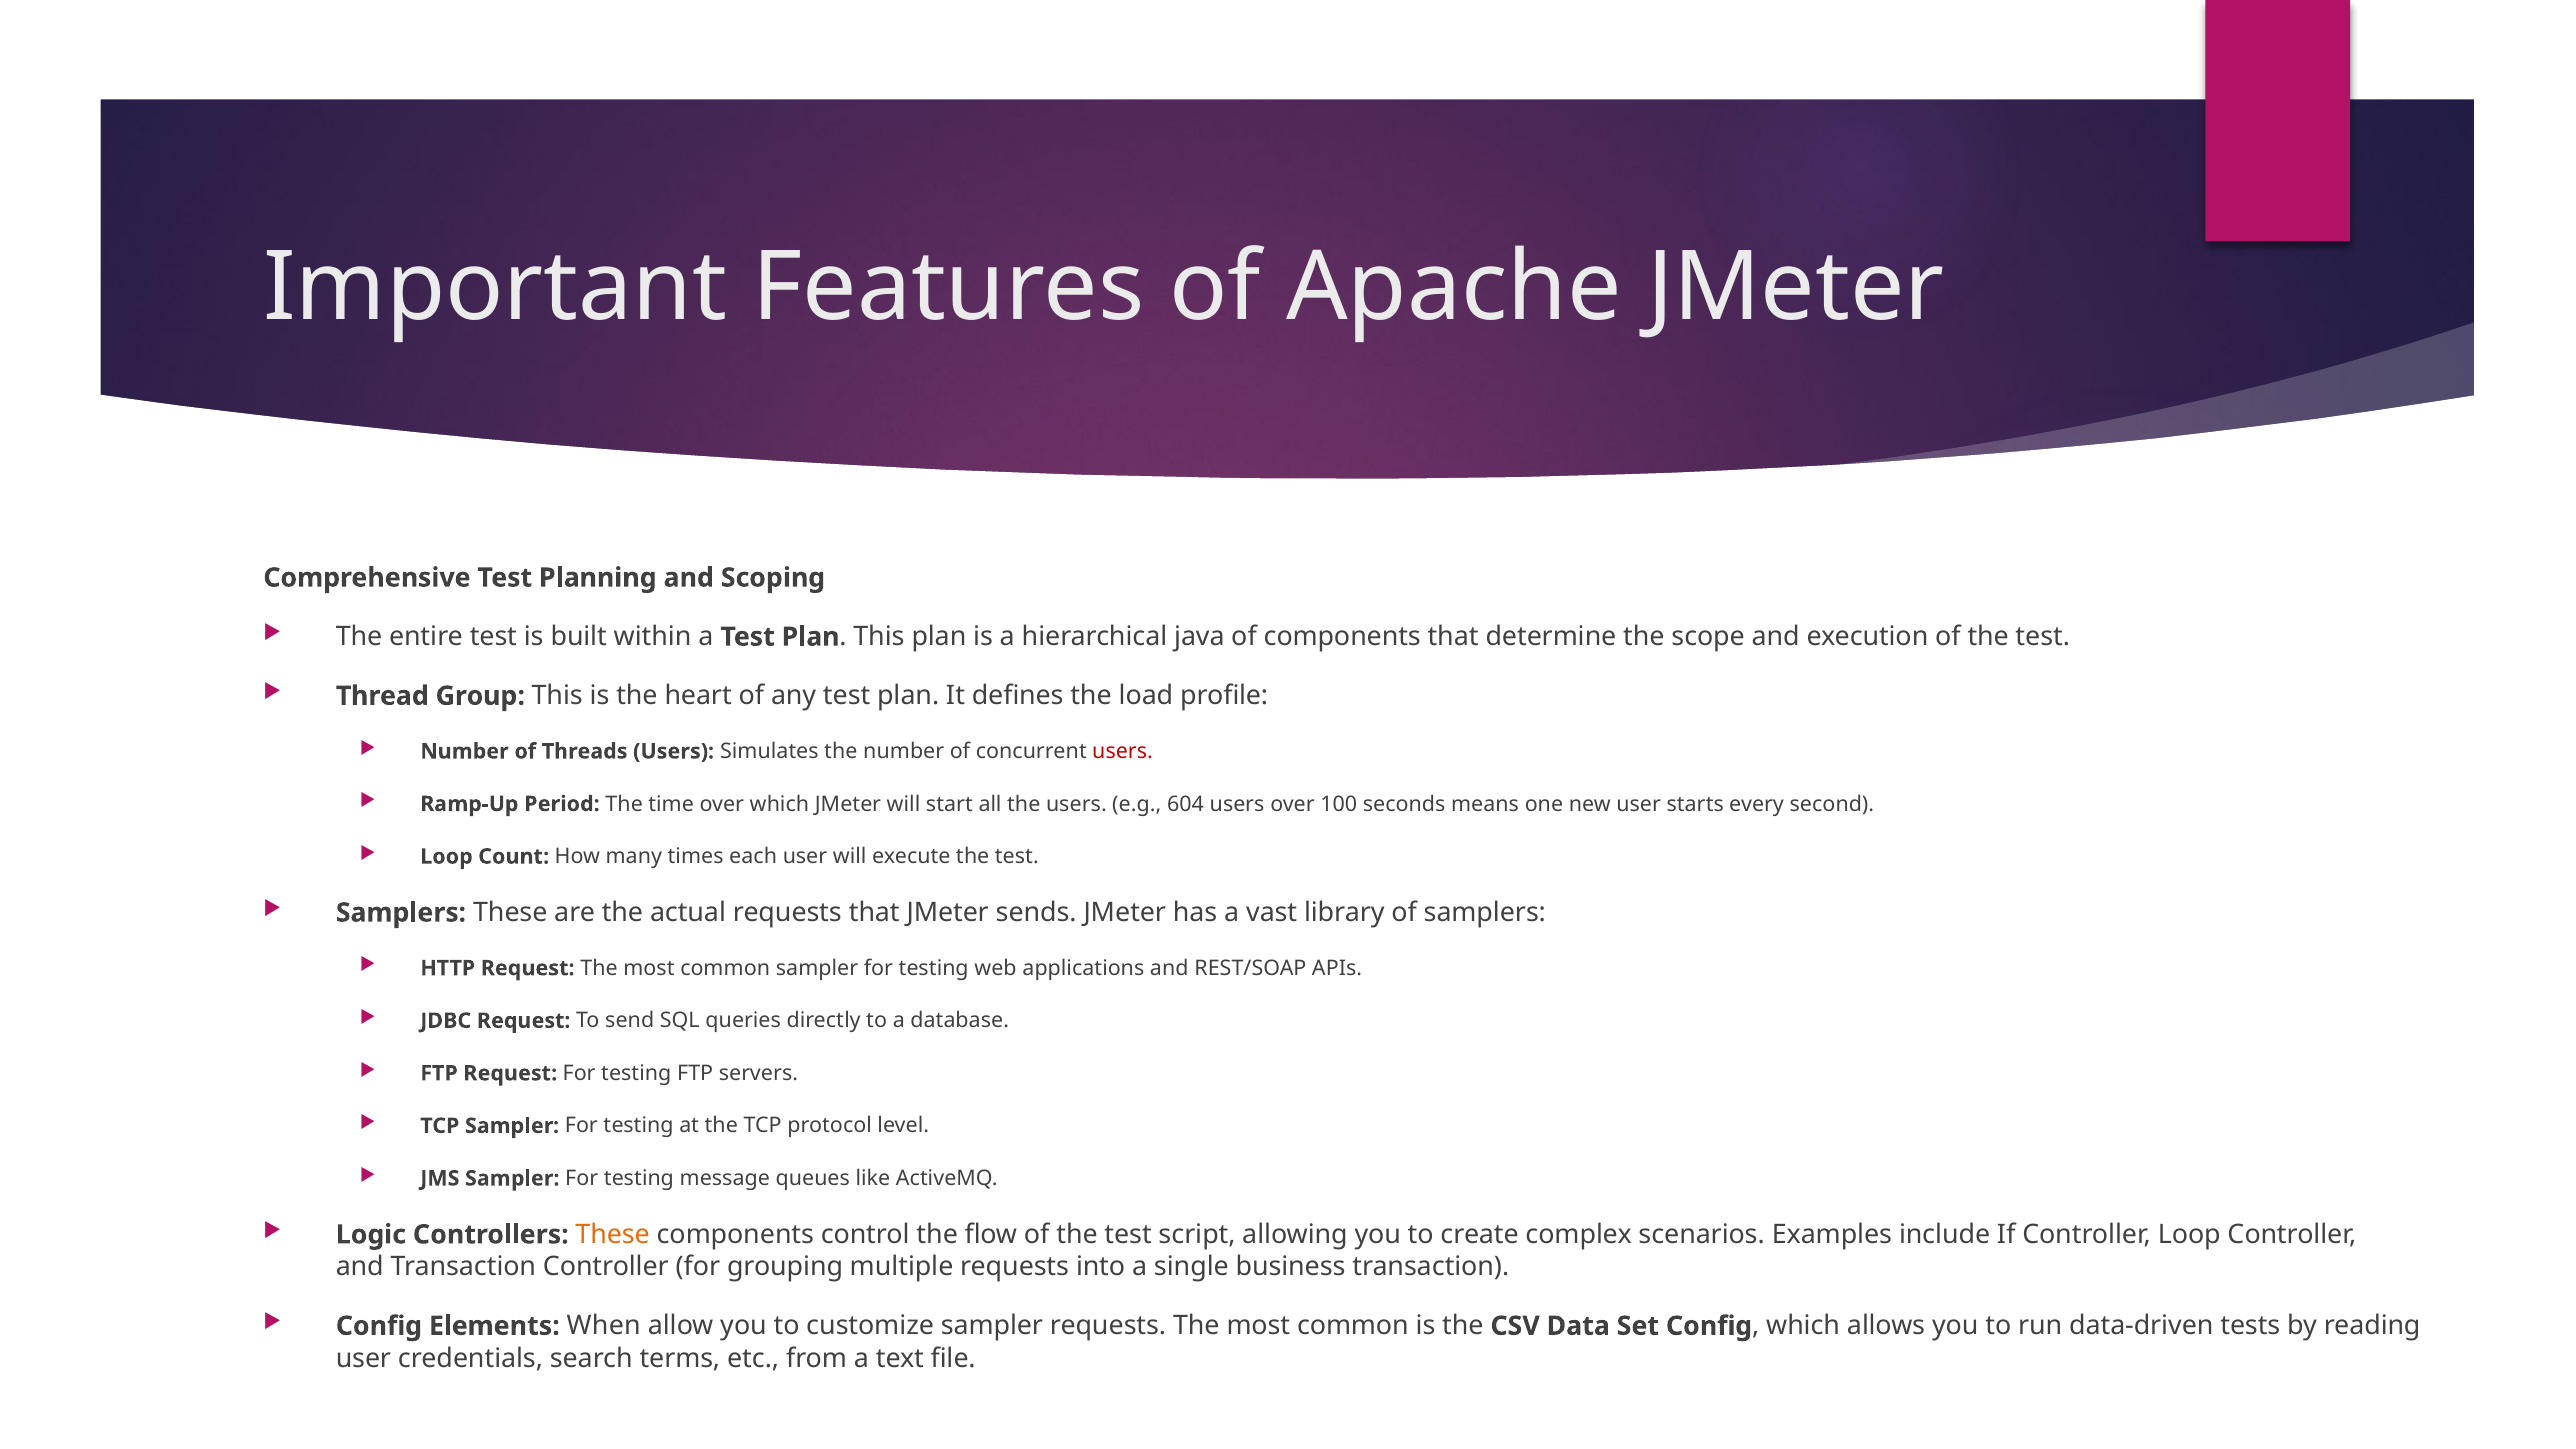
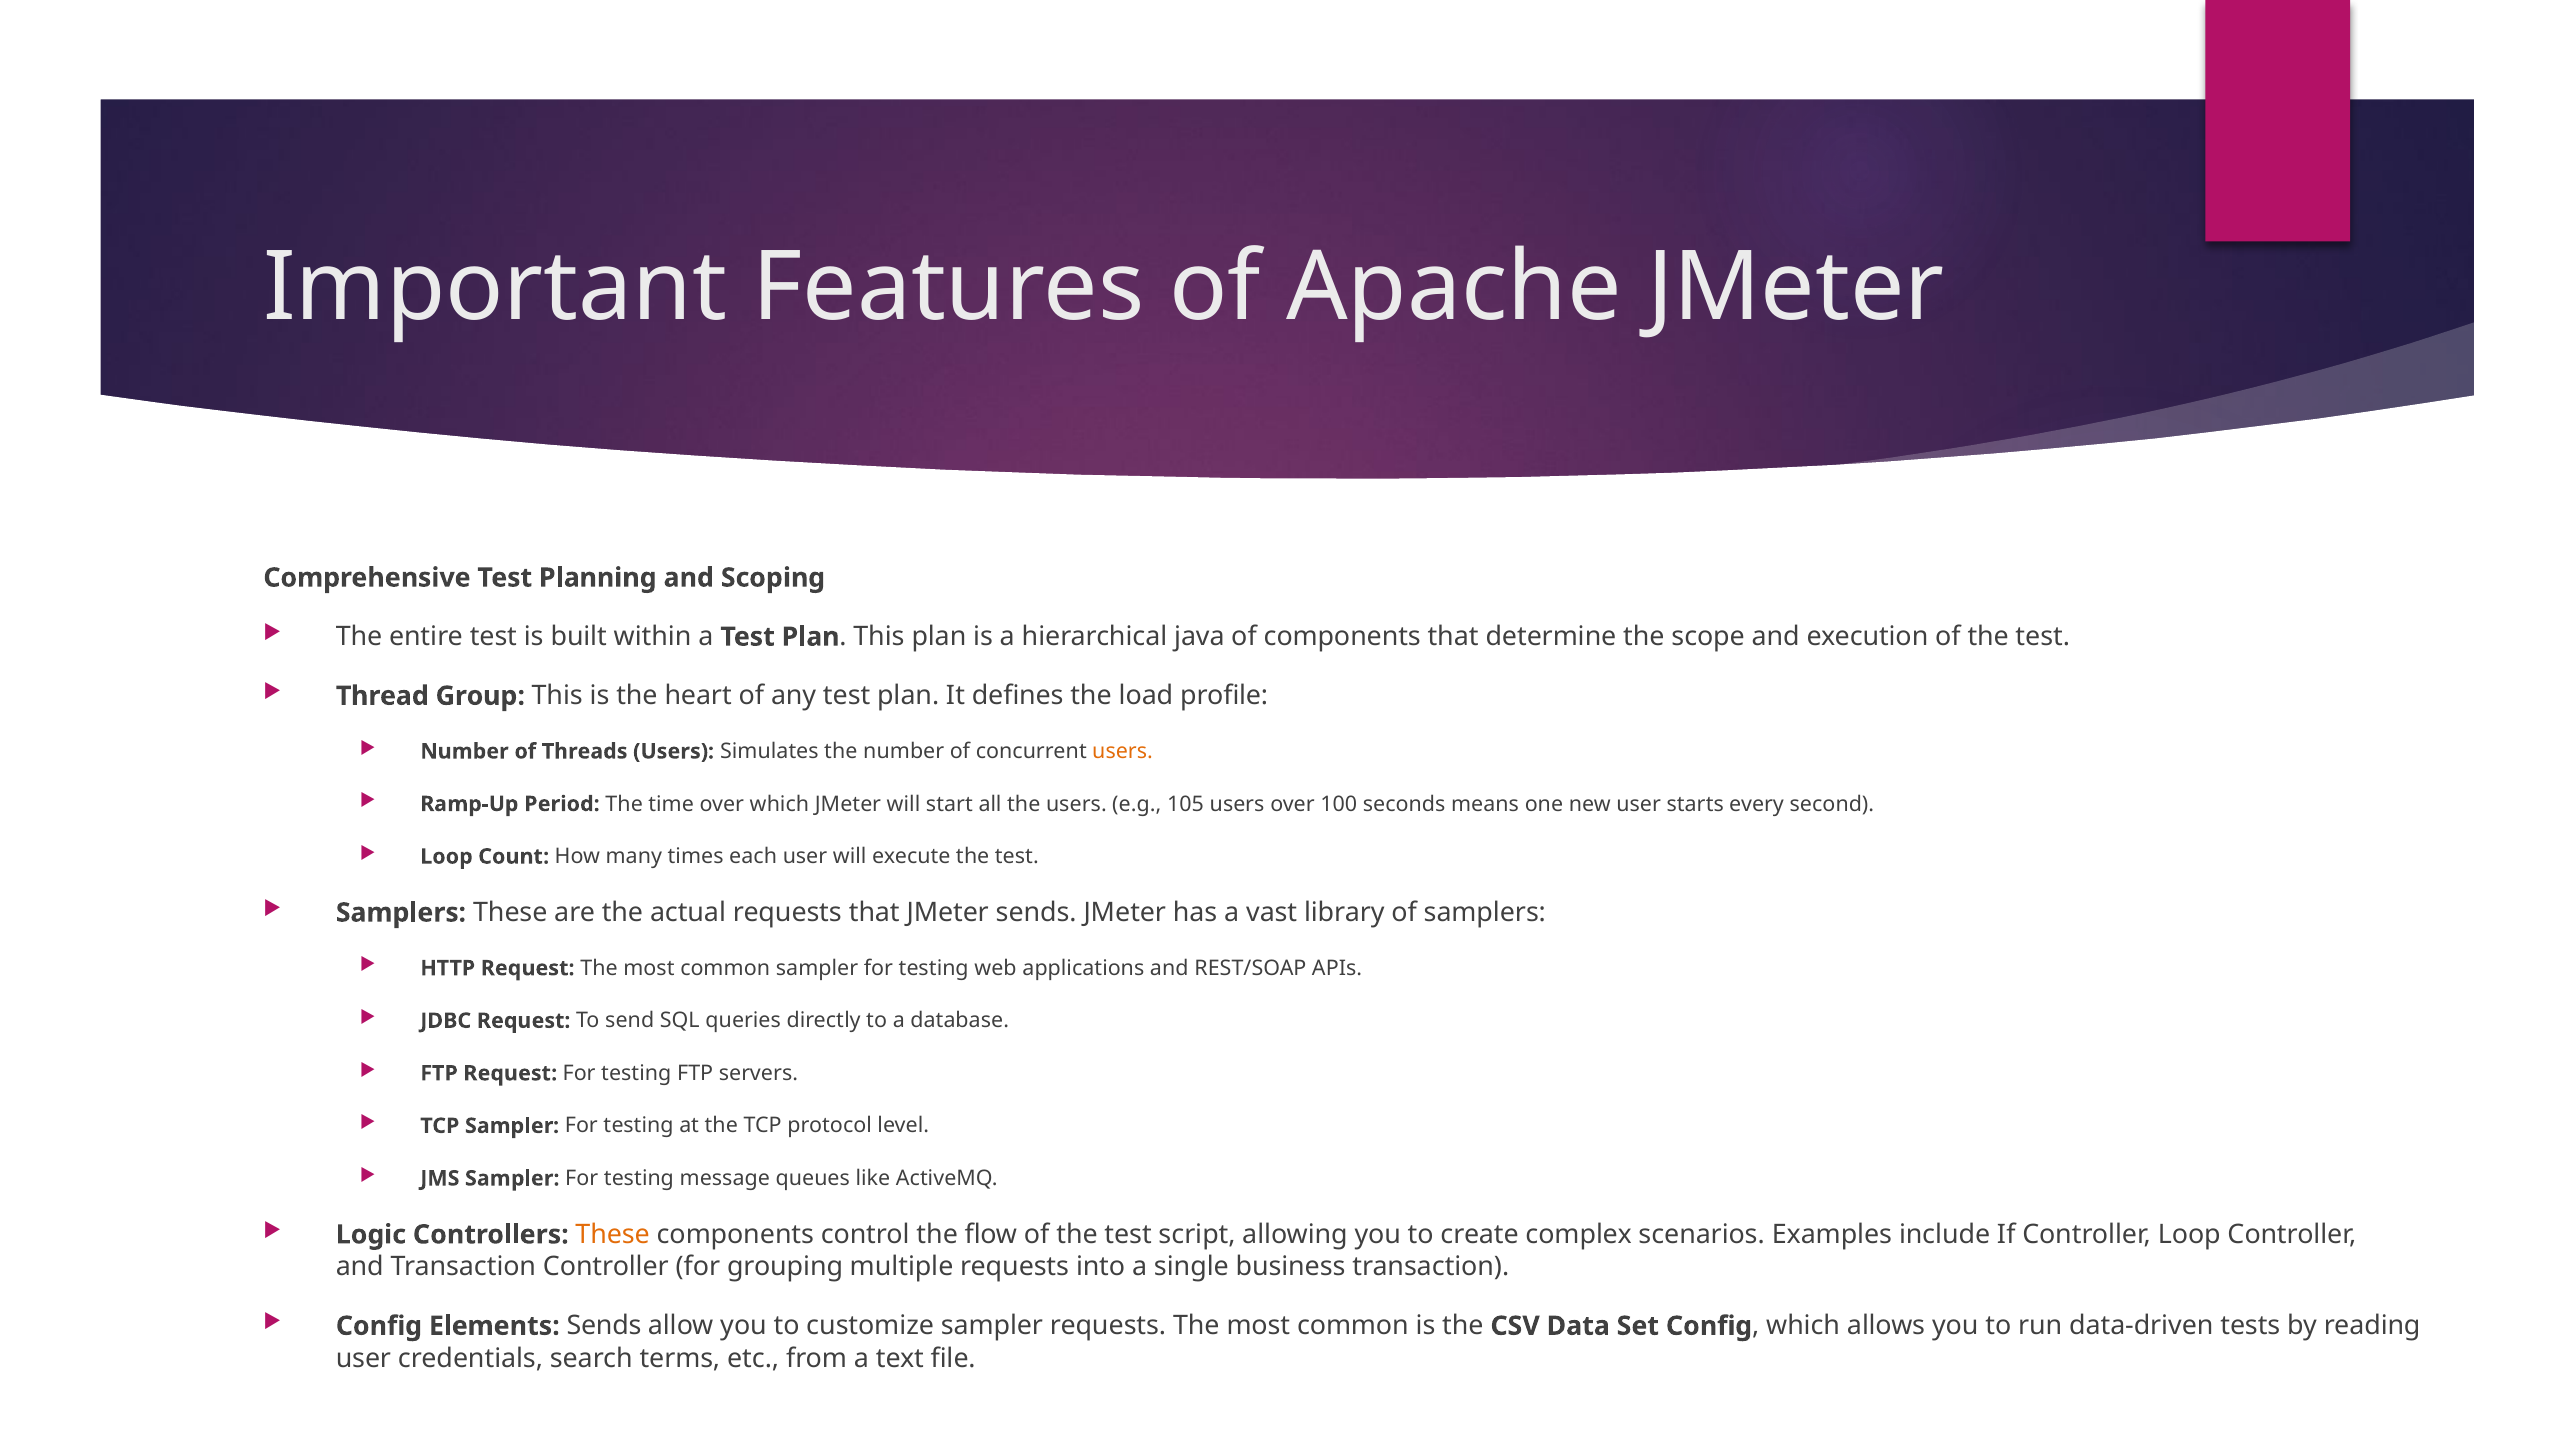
users at (1123, 751) colour: red -> orange
604: 604 -> 105
Elements When: When -> Sends
